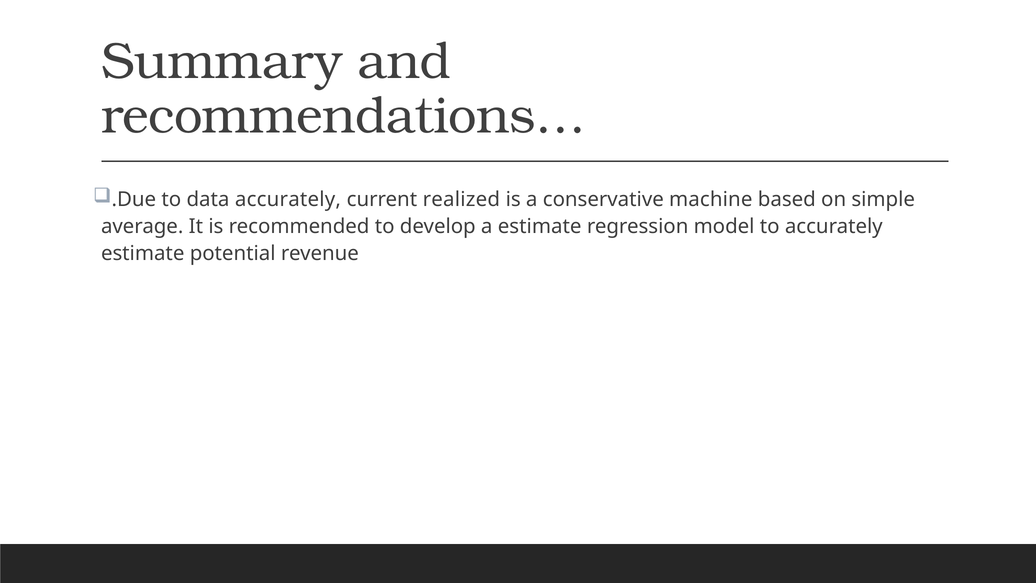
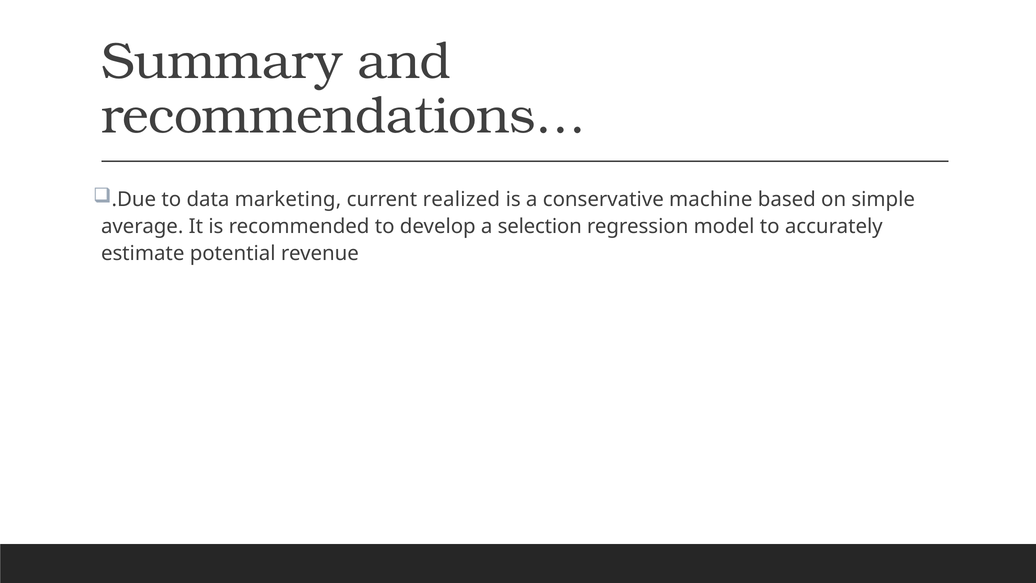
data accurately: accurately -> marketing
a estimate: estimate -> selection
